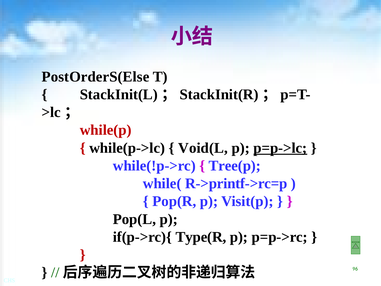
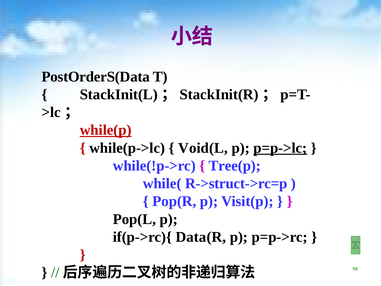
PostOrderS(Else: PostOrderS(Else -> PostOrderS(Data
while(p underline: none -> present
R->printf->rc=p: R->printf->rc=p -> R->struct->rc=p
Type(R: Type(R -> Data(R
